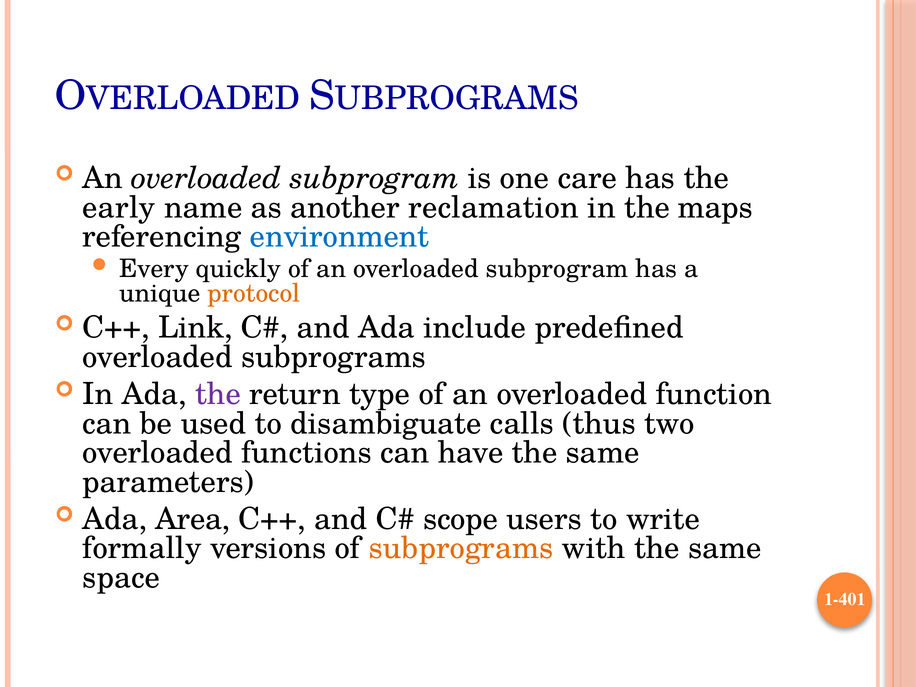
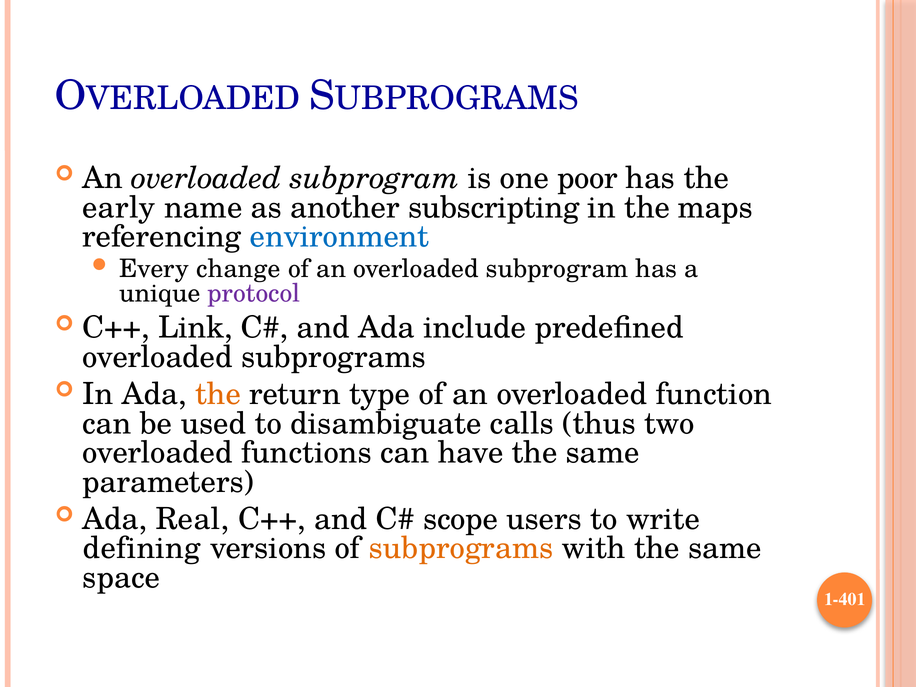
care: care -> poor
reclamation: reclamation -> subscripting
quickly: quickly -> change
protocol colour: orange -> purple
the at (218, 394) colour: purple -> orange
Area: Area -> Real
formally: formally -> defining
